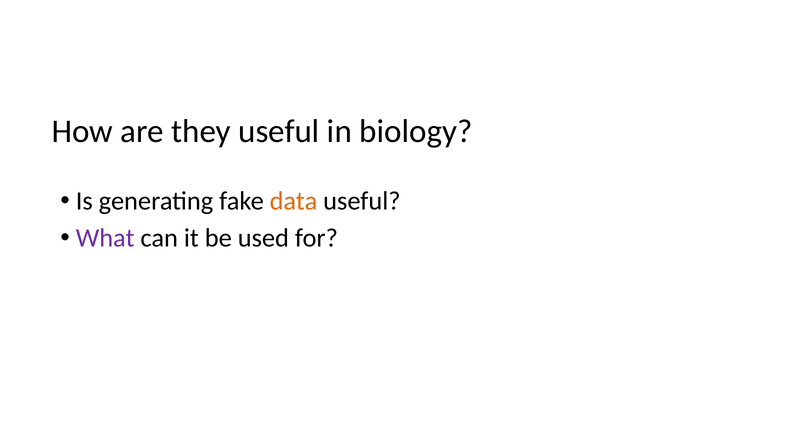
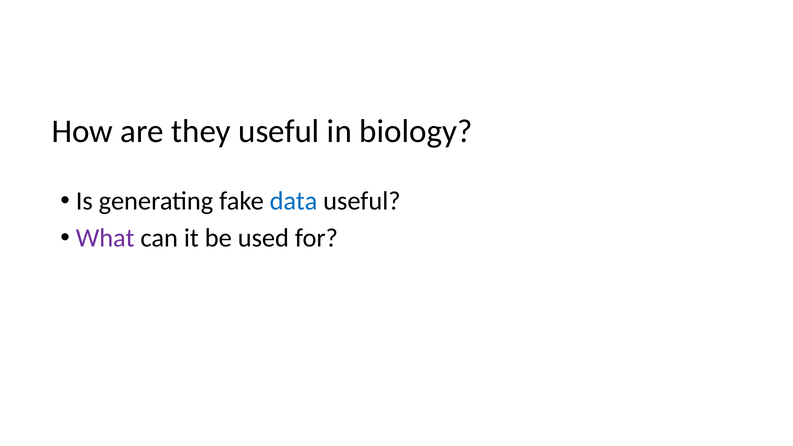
data colour: orange -> blue
